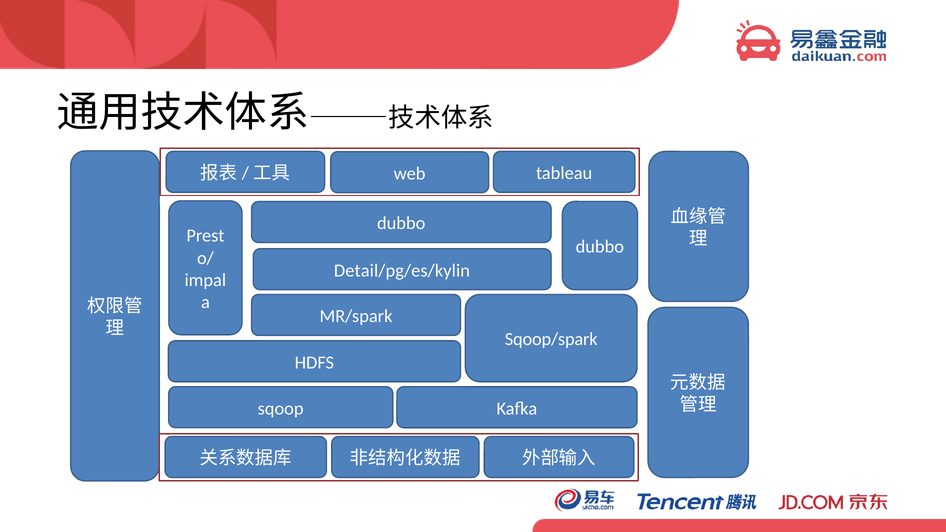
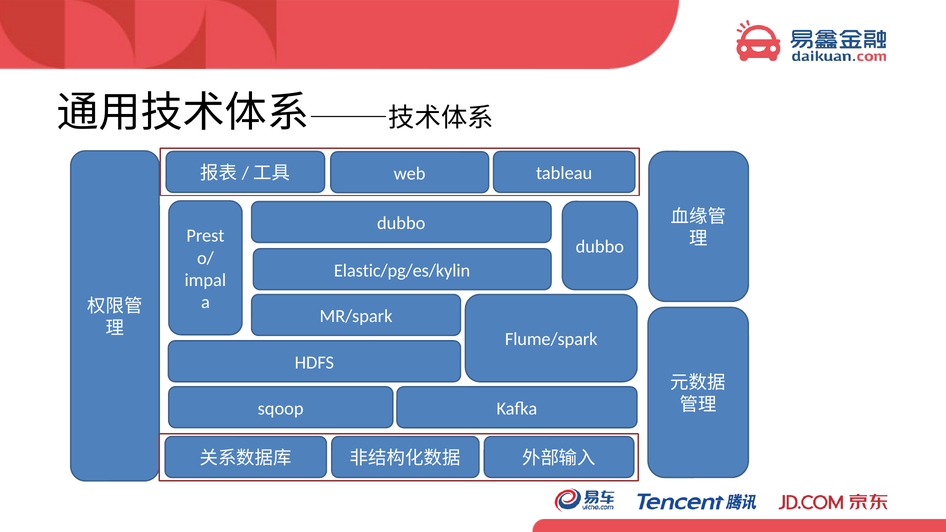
Detail/pg/es/kylin: Detail/pg/es/kylin -> Elastic/pg/es/kylin
Sqoop/spark: Sqoop/spark -> Flume/spark
